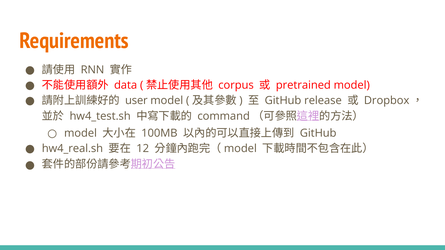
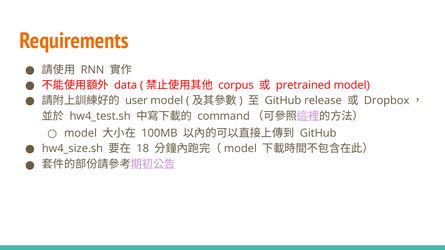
hw4_real.sh: hw4_real.sh -> hw4_size.sh
12: 12 -> 18
